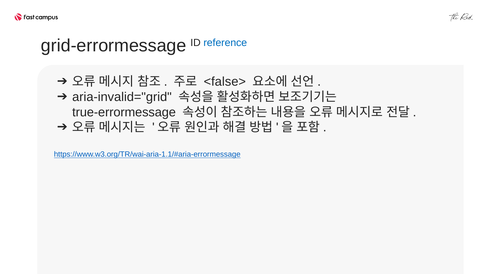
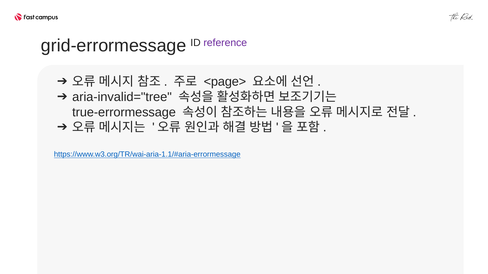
reference colour: blue -> purple
<false>: <false> -> <page>
aria-invalid="grid: aria-invalid="grid -> aria-invalid="tree
